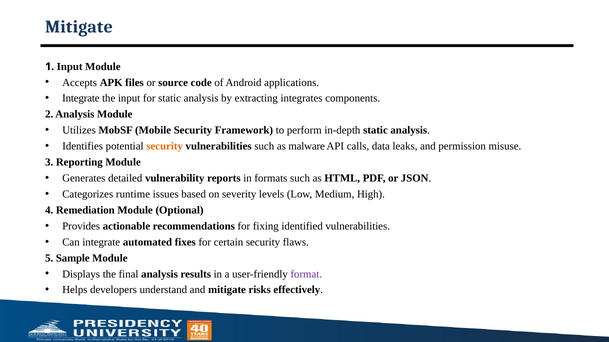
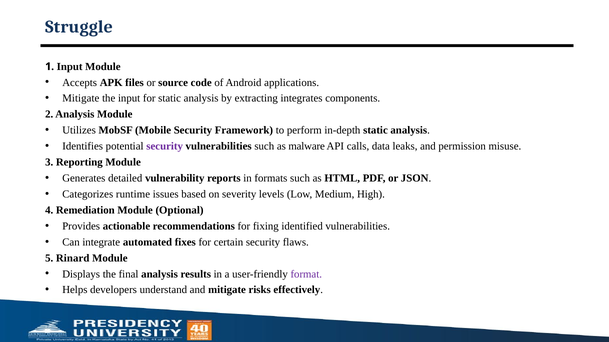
Mitigate at (79, 27): Mitigate -> Struggle
Integrate at (81, 99): Integrate -> Mitigate
security at (165, 147) colour: orange -> purple
Sample: Sample -> Rinard
